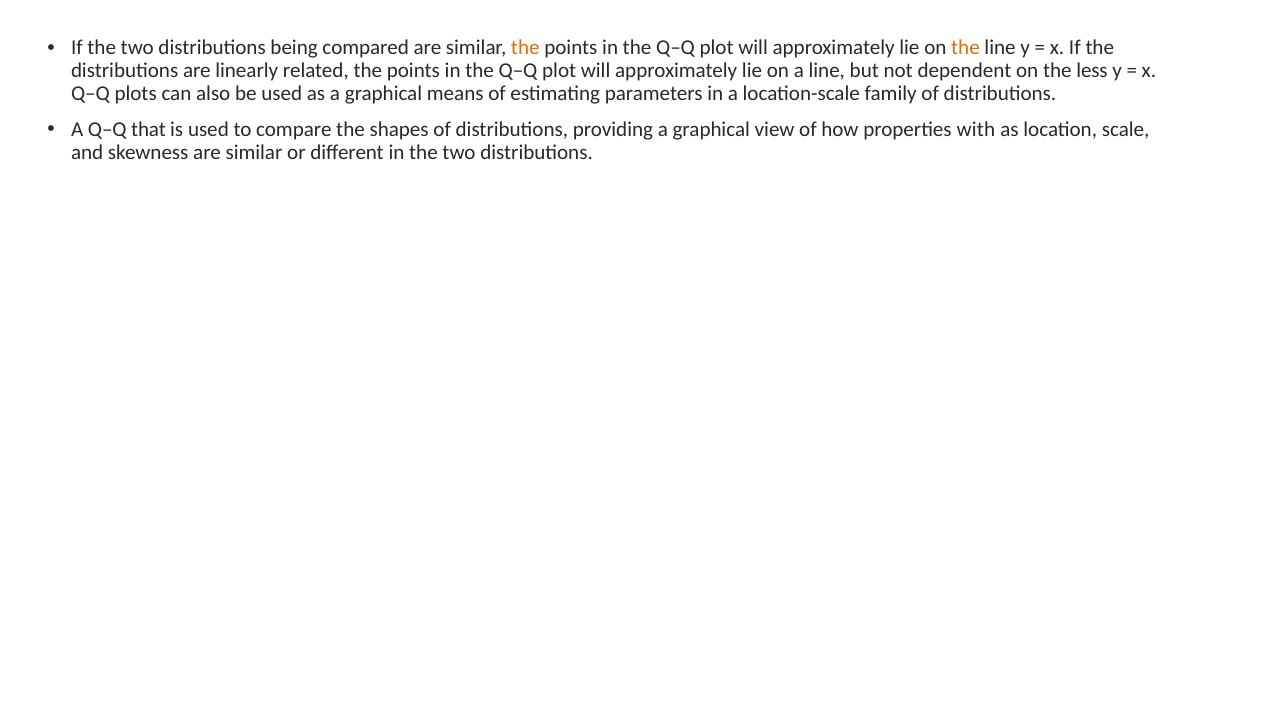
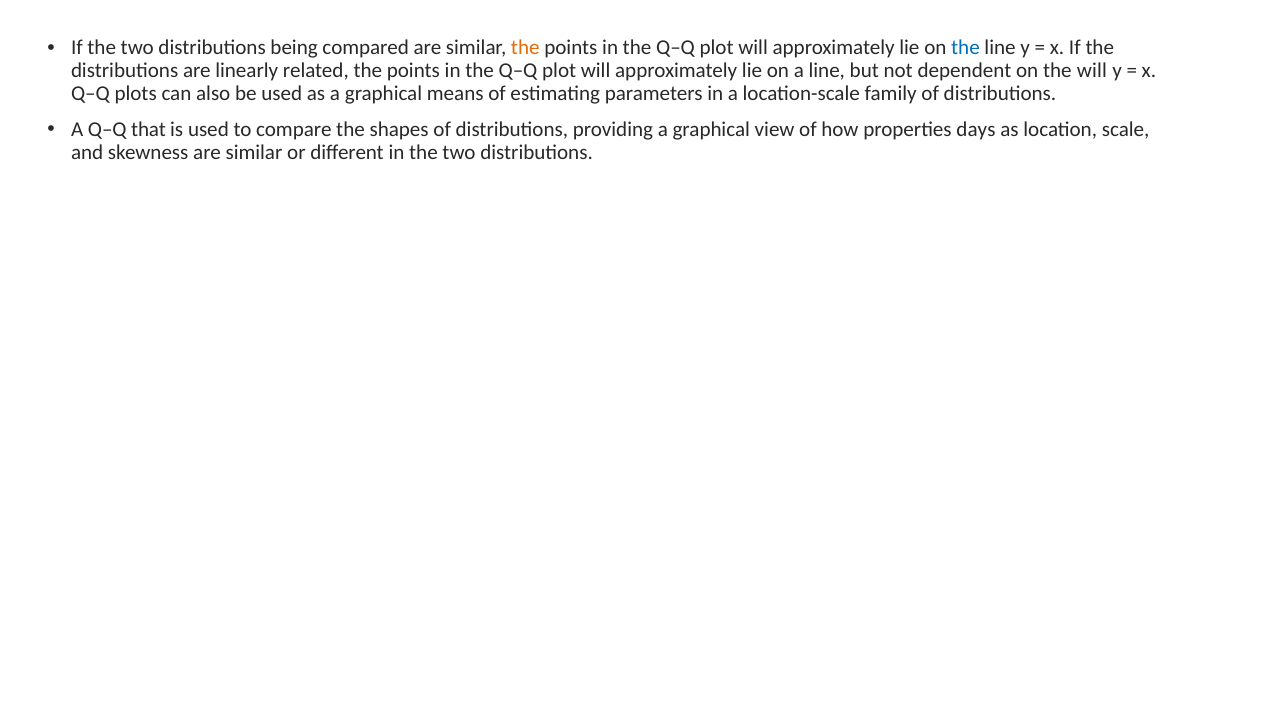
the at (965, 48) colour: orange -> blue
the less: less -> will
with: with -> days
